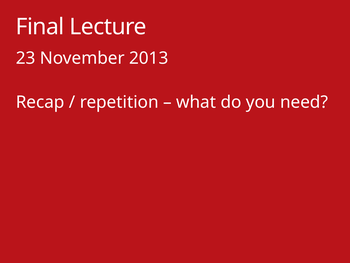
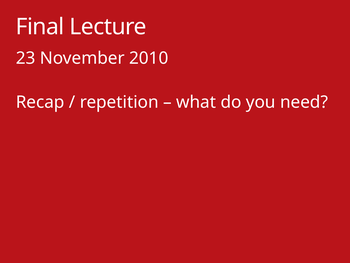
2013: 2013 -> 2010
